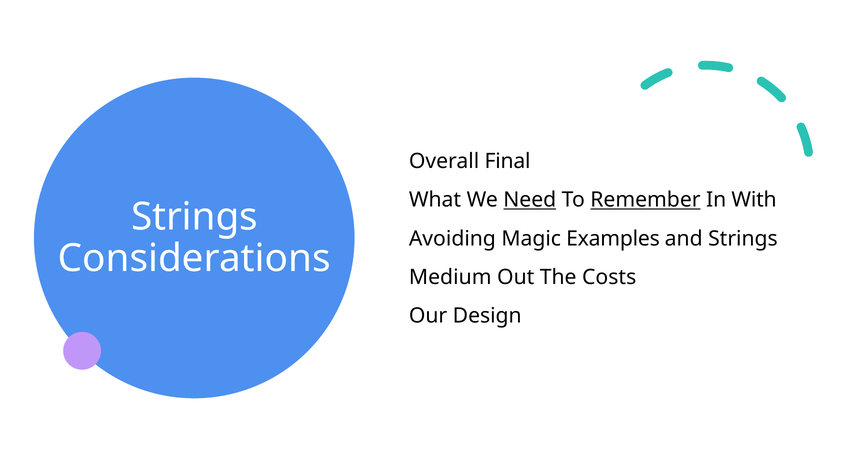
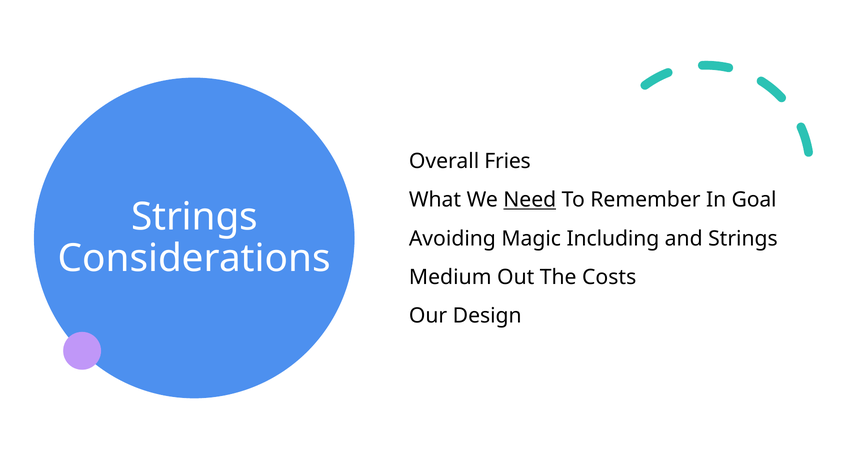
Final: Final -> Fries
Remember underline: present -> none
With: With -> Goal
Examples: Examples -> Including
